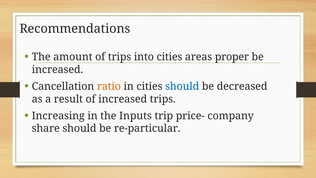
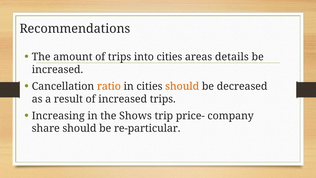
proper: proper -> details
should at (182, 86) colour: blue -> orange
Inputs: Inputs -> Shows
